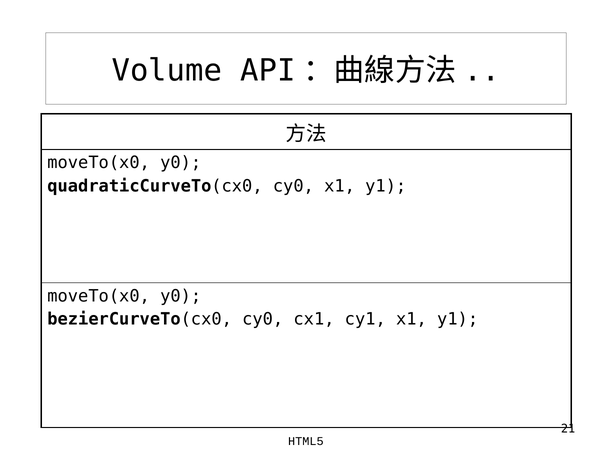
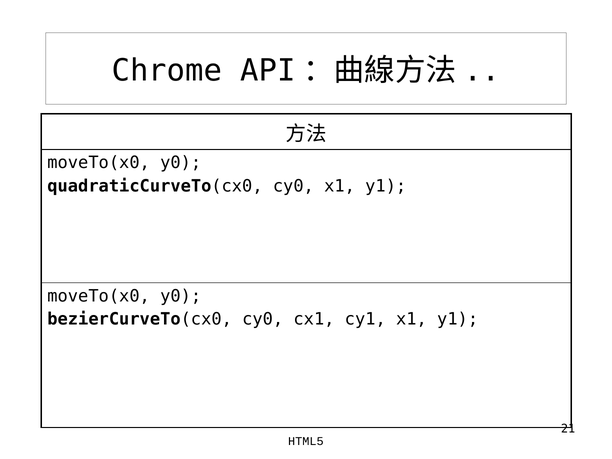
Volume: Volume -> Chrome
